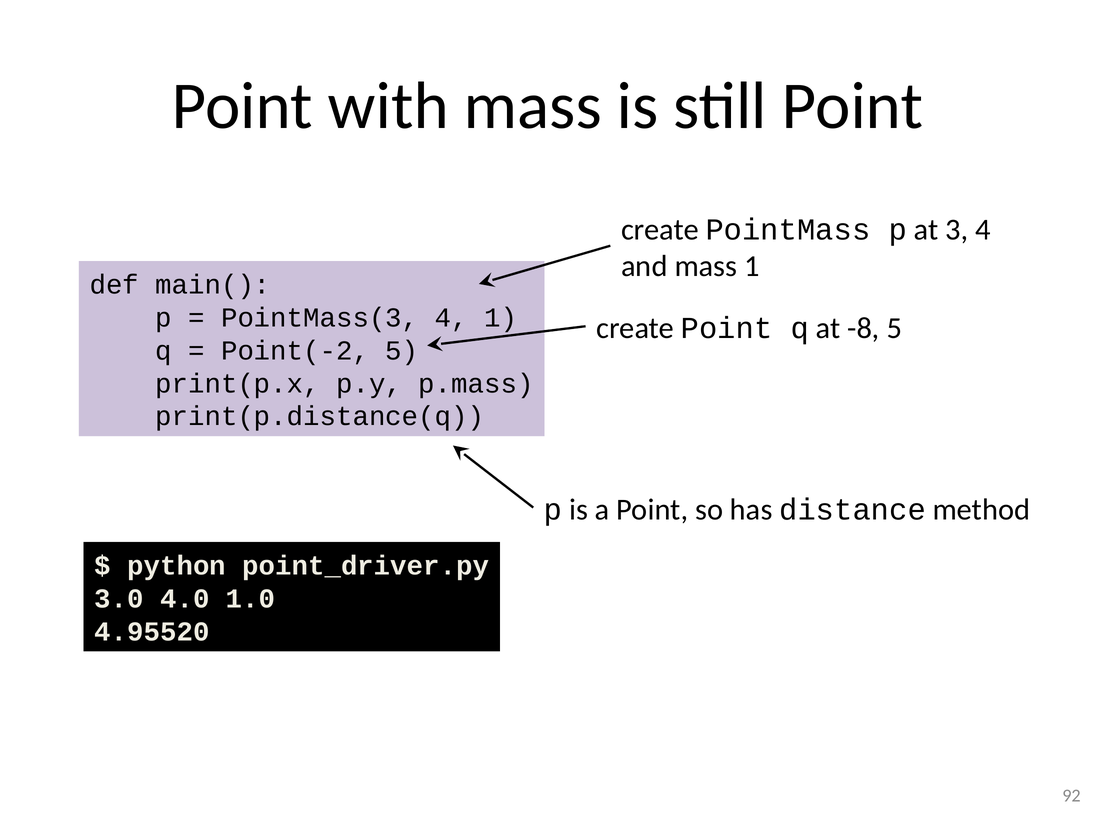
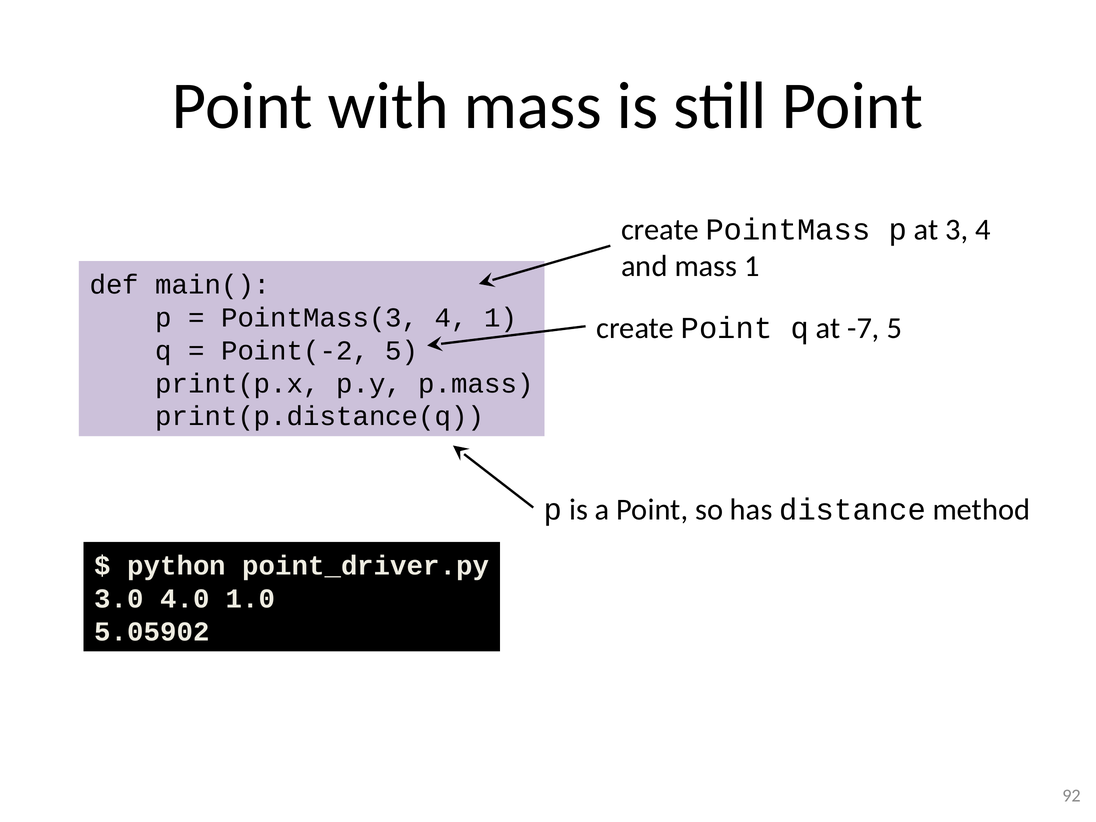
-8: -8 -> -7
4.95520: 4.95520 -> 5.05902
